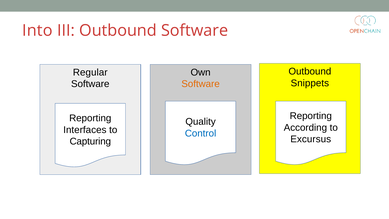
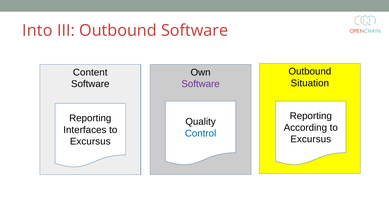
Regular: Regular -> Content
Snippets: Snippets -> Situation
Software at (201, 84) colour: orange -> purple
Capturing at (90, 141): Capturing -> Excursus
